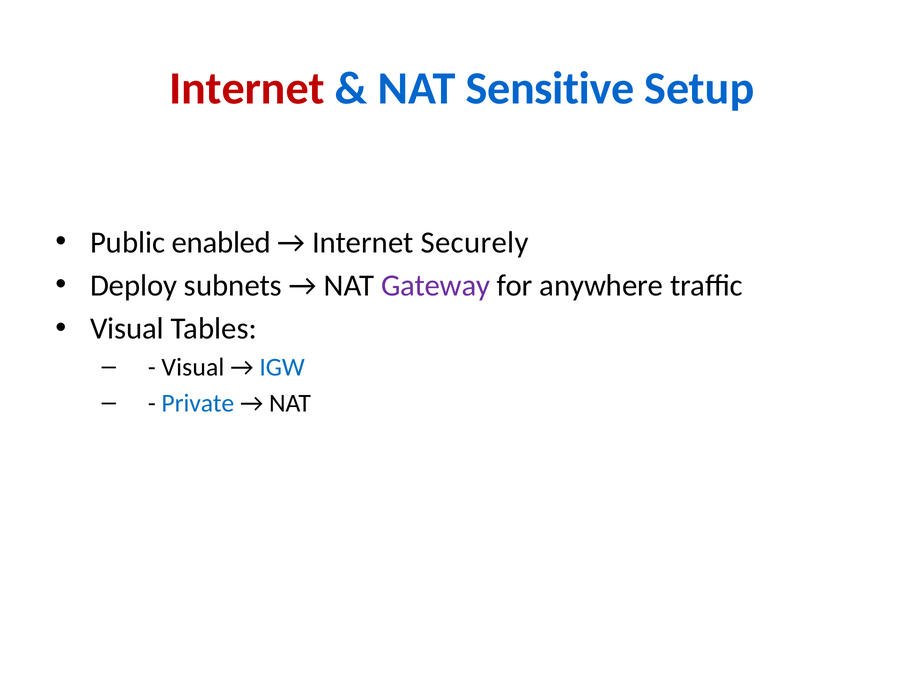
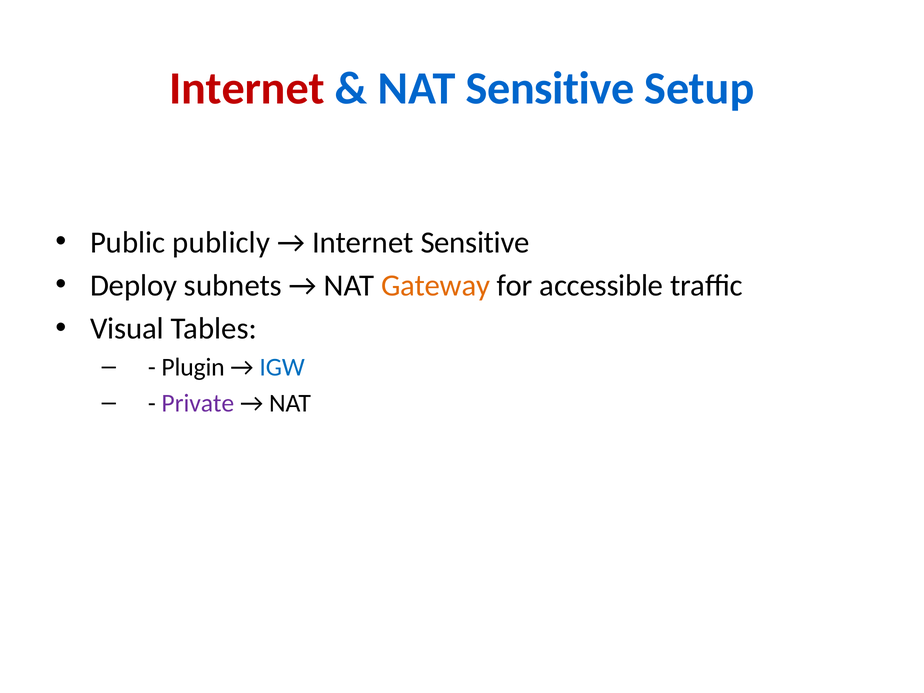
enabled: enabled -> publicly
Internet Securely: Securely -> Sensitive
Gateway colour: purple -> orange
anywhere: anywhere -> accessible
Visual at (193, 367): Visual -> Plugin
Private colour: blue -> purple
